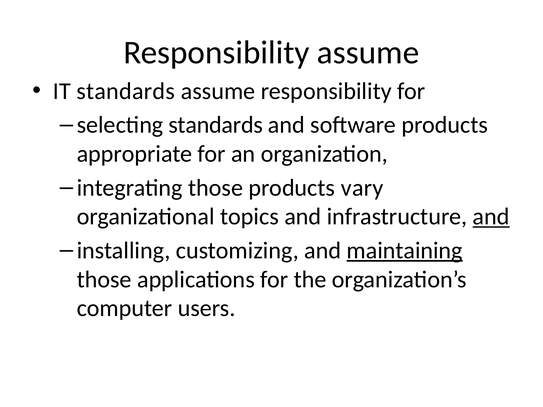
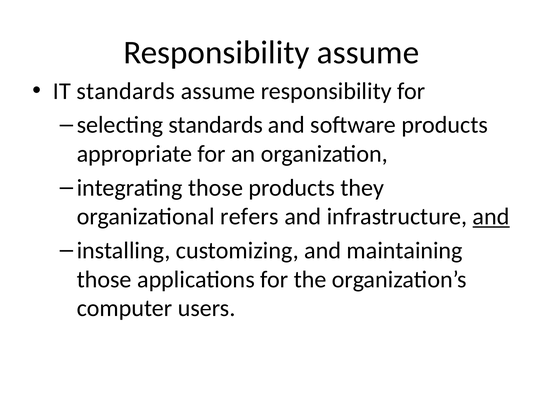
vary: vary -> they
topics: topics -> refers
maintaining underline: present -> none
